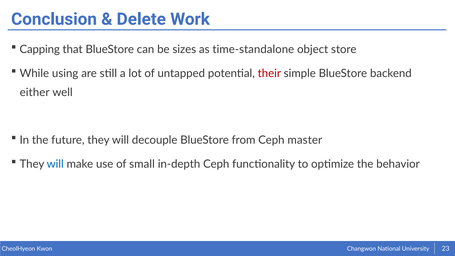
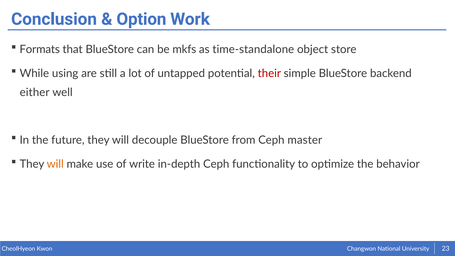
Delete: Delete -> Option
Capping: Capping -> Formats
sizes: sizes -> mkfs
will at (55, 164) colour: blue -> orange
small: small -> write
